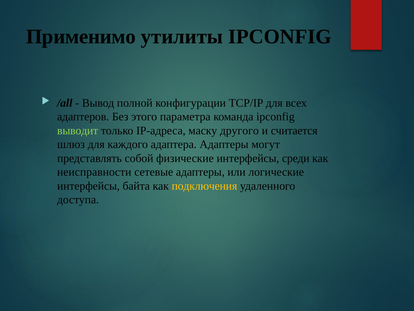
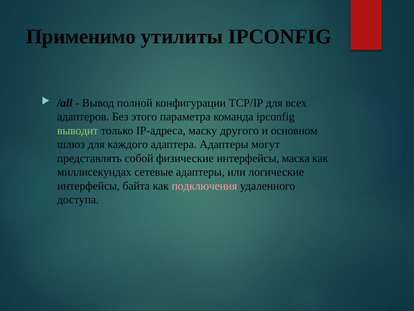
считается: считается -> основном
среди: среди -> маска
неисправности: неисправности -> миллисекундах
подключения colour: yellow -> pink
